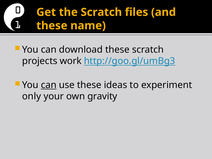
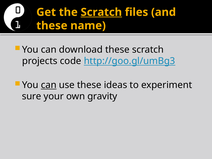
Scratch at (101, 12) underline: none -> present
work: work -> code
only: only -> sure
